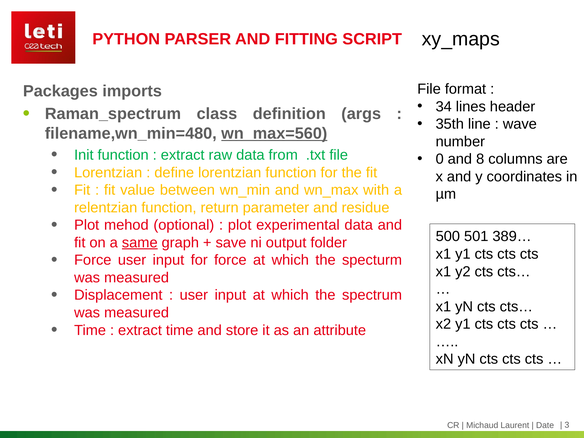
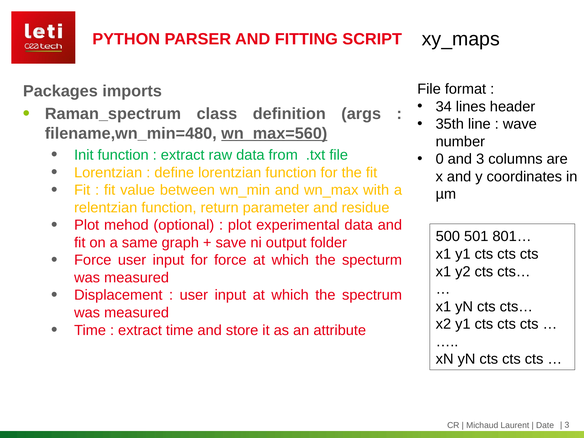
and 8: 8 -> 3
389…: 389… -> 801…
same underline: present -> none
